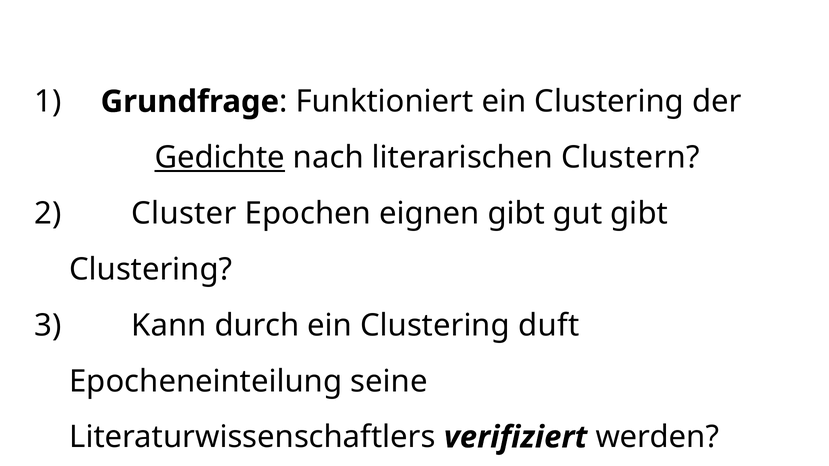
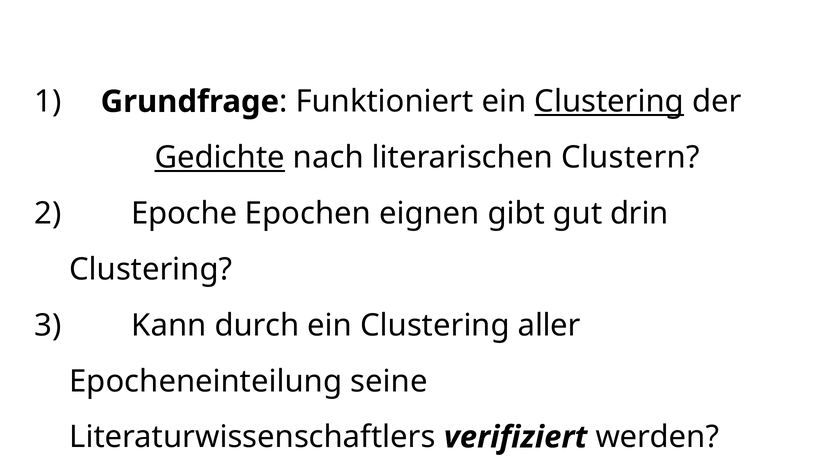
Clustering at (609, 102) underline: none -> present
Cluster: Cluster -> Epoche
gut gibt: gibt -> drin
duft: duft -> aller
